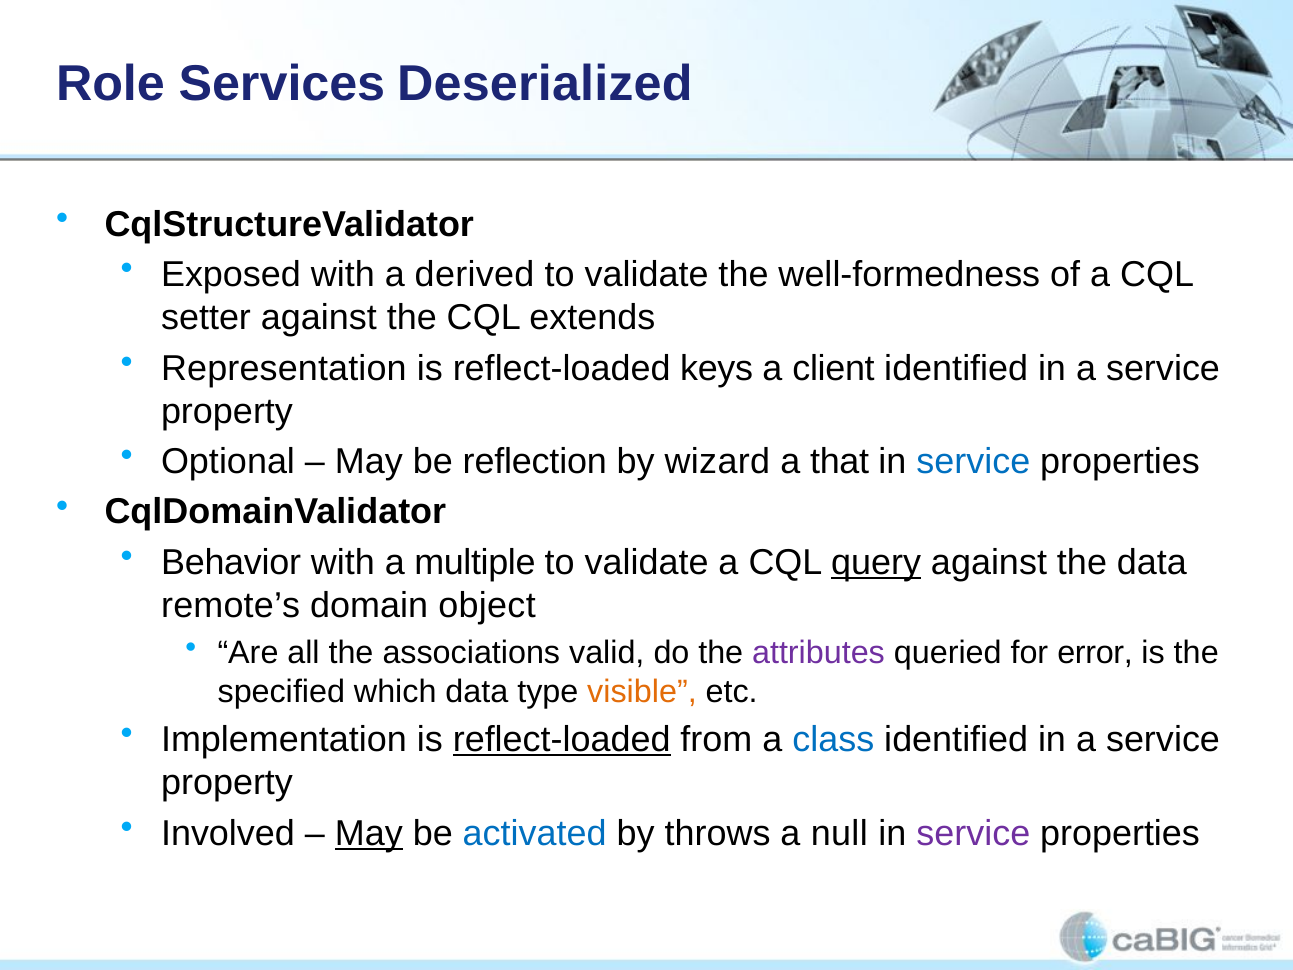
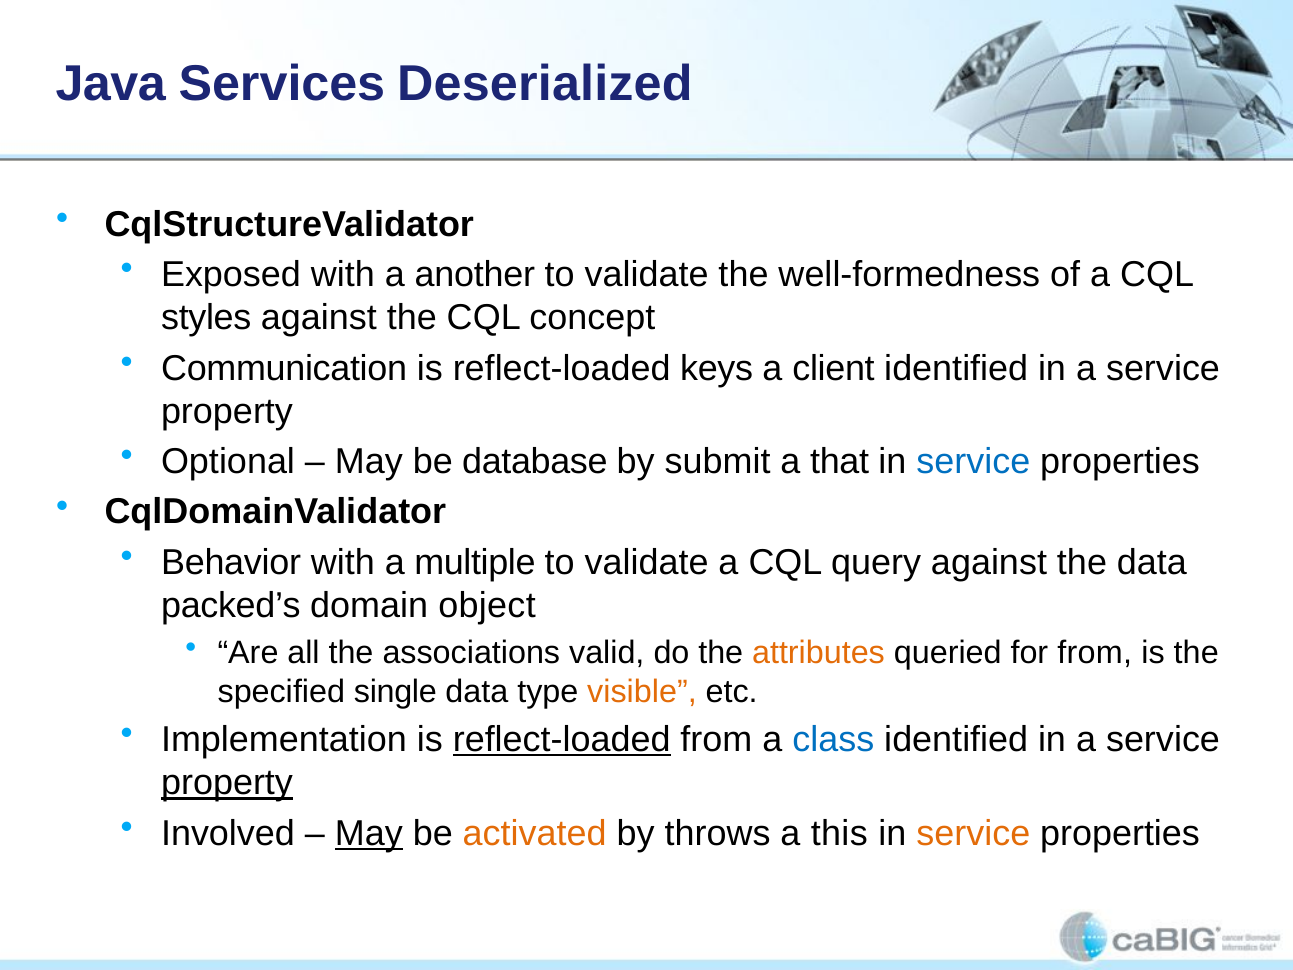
Role: Role -> Java
derived: derived -> another
setter: setter -> styles
extends: extends -> concept
Representation: Representation -> Communication
reflection: reflection -> database
wizard: wizard -> submit
query underline: present -> none
remote’s: remote’s -> packed’s
attributes colour: purple -> orange
for error: error -> from
which: which -> single
property at (227, 783) underline: none -> present
activated colour: blue -> orange
null: null -> this
service at (973, 833) colour: purple -> orange
